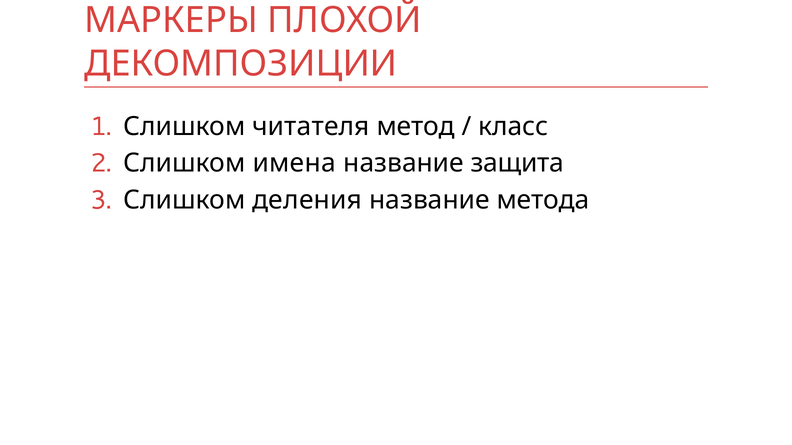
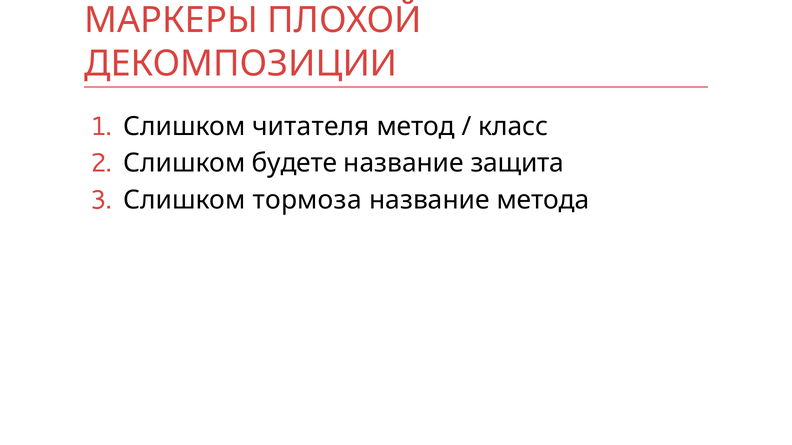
имена: имена -> будете
деления: деления -> тормоза
